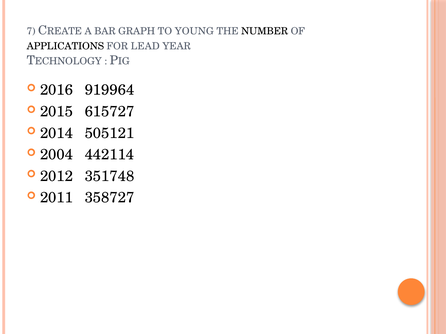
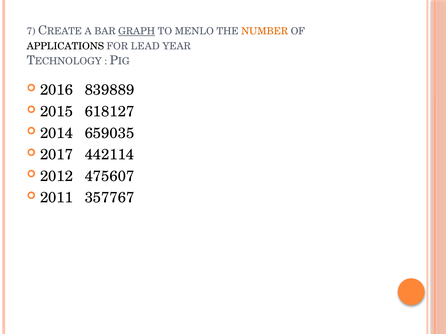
GRAPH underline: none -> present
YOUNG: YOUNG -> MENLO
NUMBER colour: black -> orange
919964: 919964 -> 839889
615727: 615727 -> 618127
505121: 505121 -> 659035
2004: 2004 -> 2017
351748: 351748 -> 475607
358727: 358727 -> 357767
